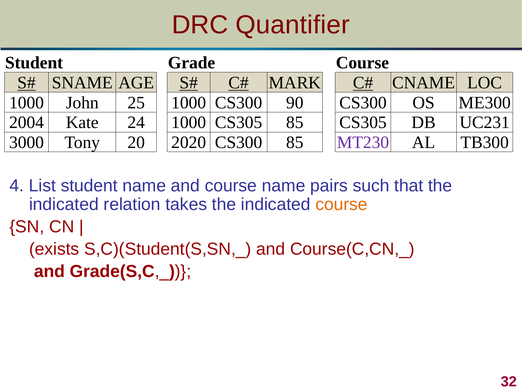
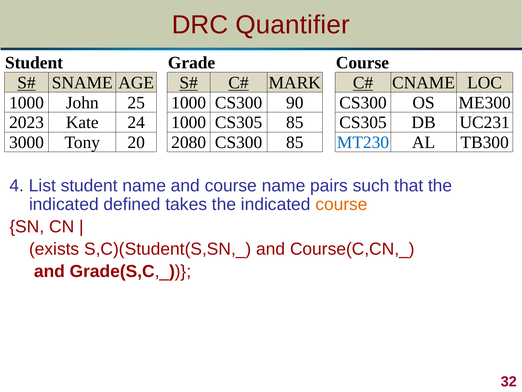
2004: 2004 -> 2023
2020: 2020 -> 2080
MT230 colour: purple -> blue
relation: relation -> defined
